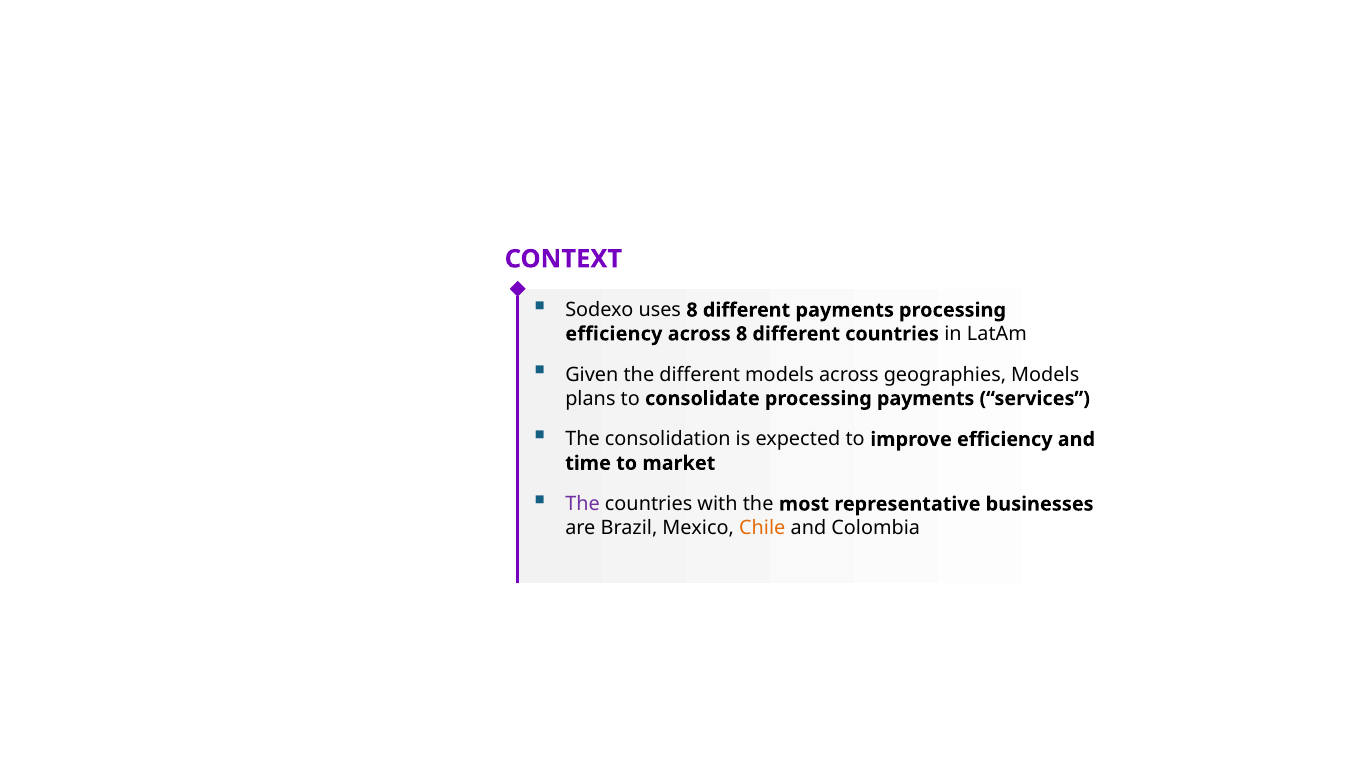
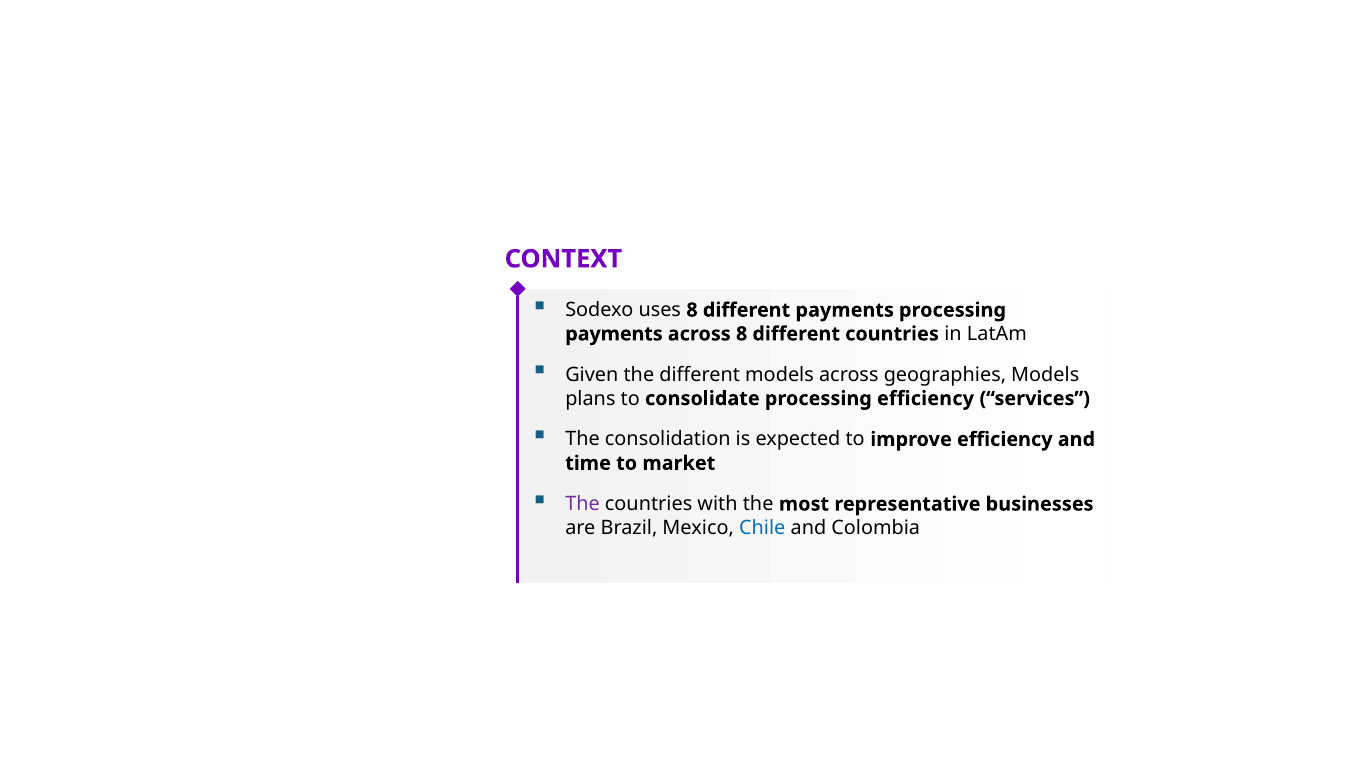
efficiency at (614, 334): efficiency -> payments
processing payments: payments -> efficiency
Chile colour: orange -> blue
